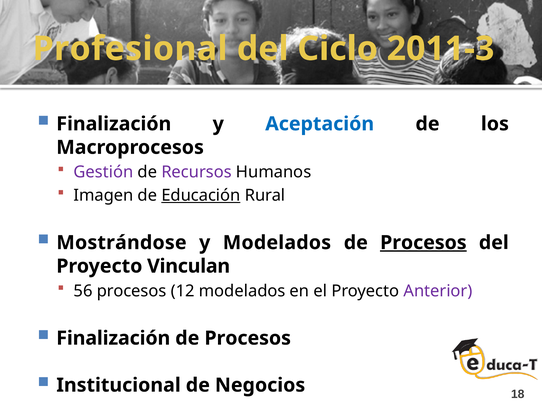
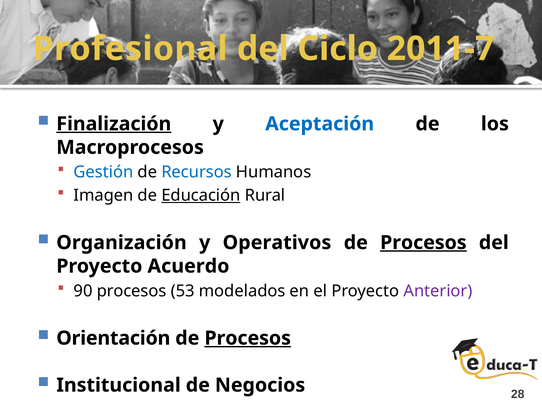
2011-3: 2011-3 -> 2011-7
Finalización at (114, 124) underline: none -> present
Gestión colour: purple -> blue
Recursos colour: purple -> blue
Mostrándose: Mostrándose -> Organización
y Modelados: Modelados -> Operativos
Vinculan: Vinculan -> Acuerdo
56: 56 -> 90
12: 12 -> 53
Finalización at (113, 338): Finalización -> Orientación
Procesos at (248, 338) underline: none -> present
18: 18 -> 28
